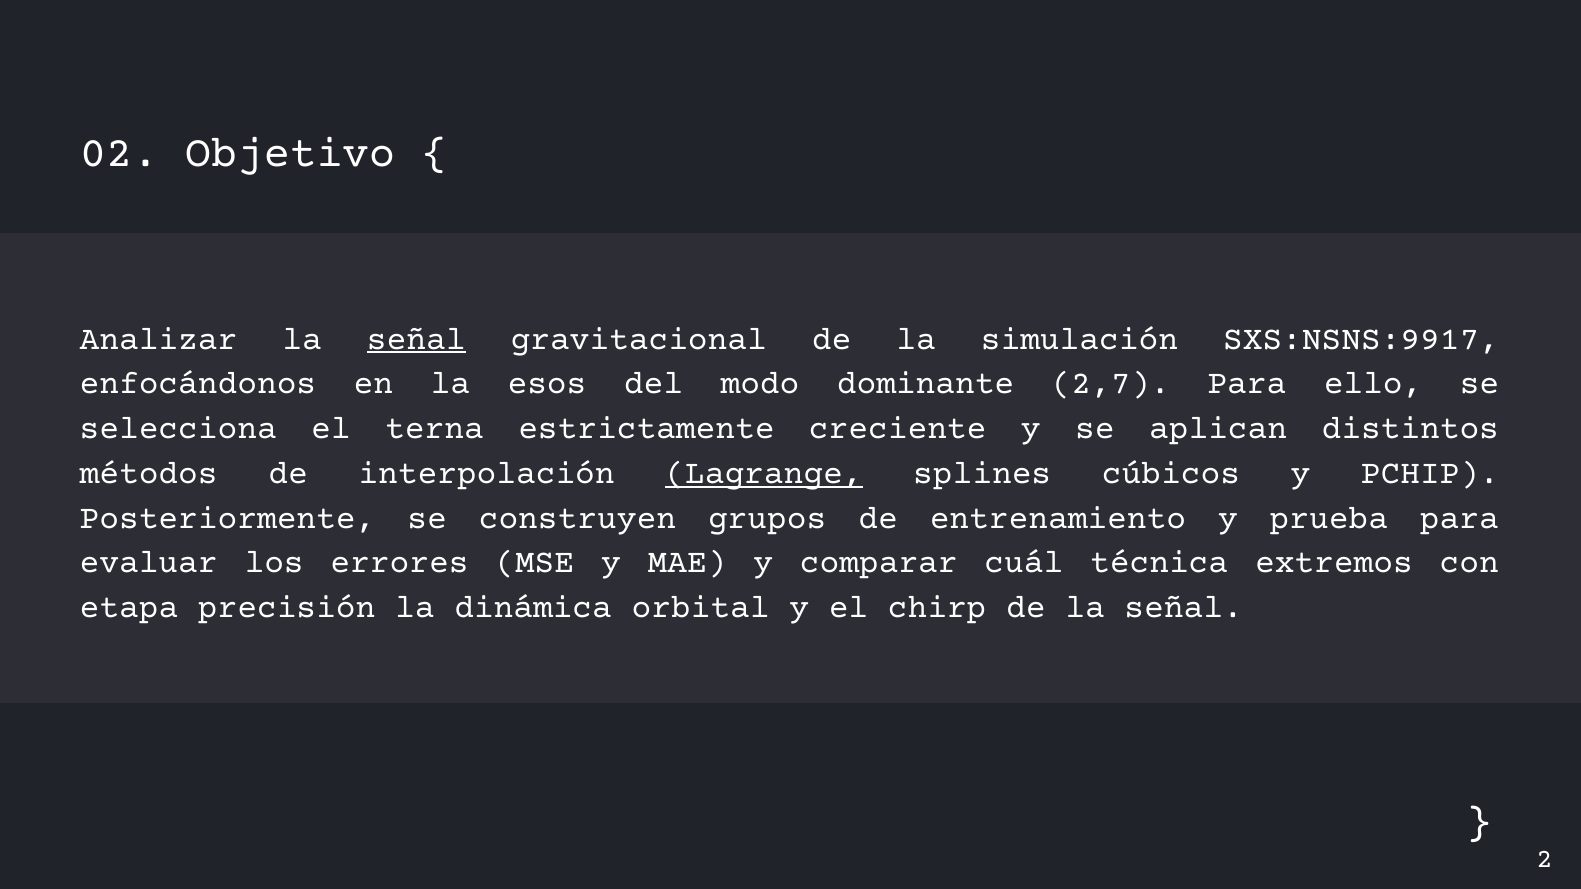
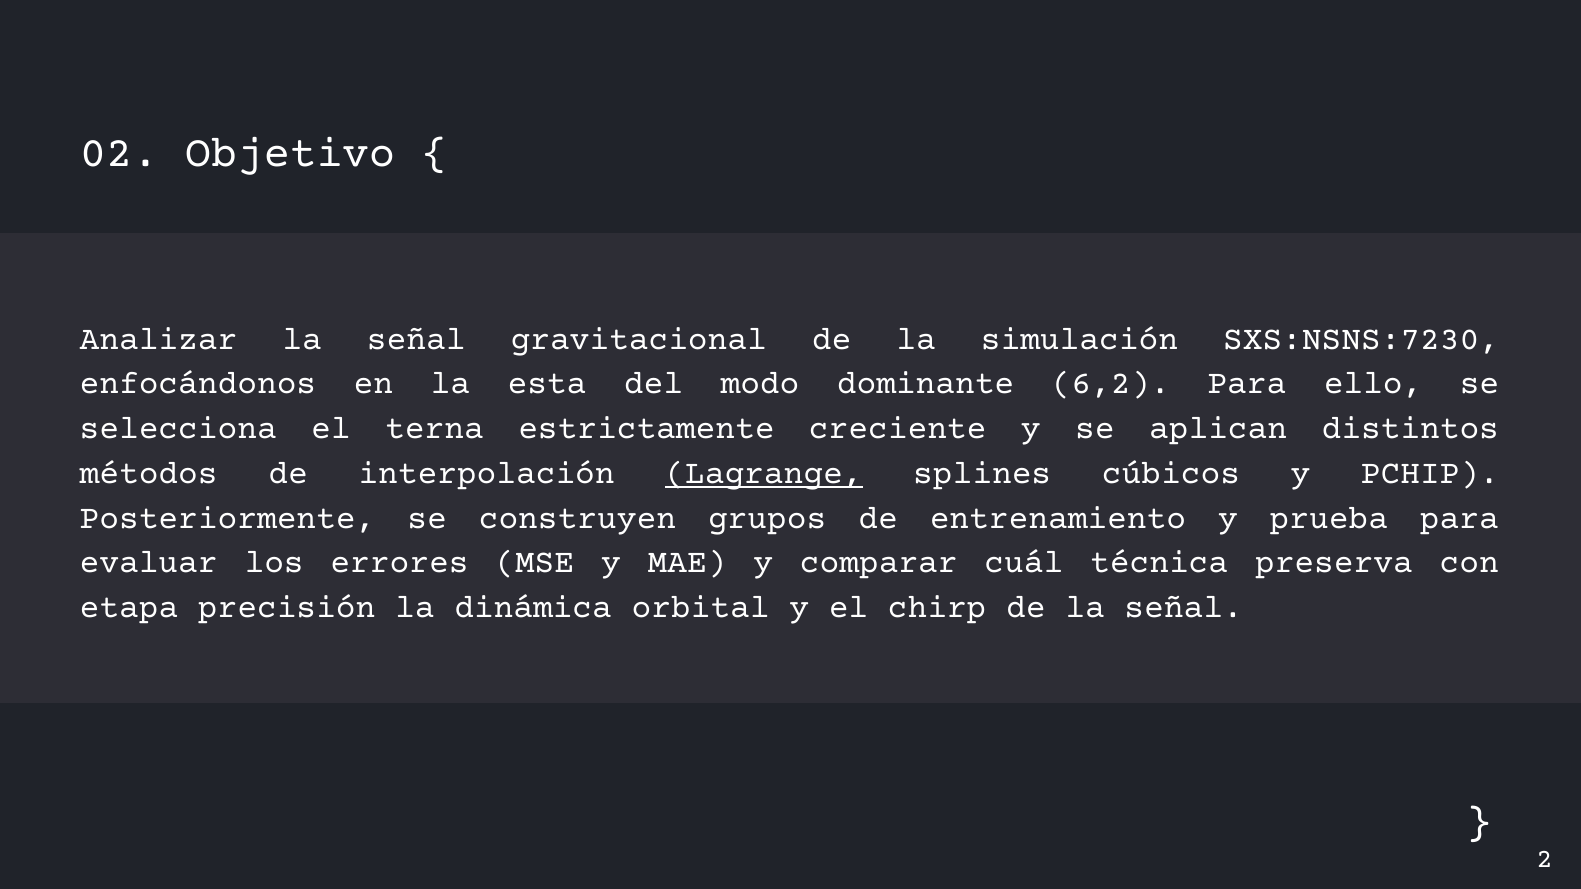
señal at (416, 338) underline: present -> none
SXS:NSNS:9917: SXS:NSNS:9917 -> SXS:NSNS:7230
esos: esos -> esta
2,7: 2,7 -> 6,2
extremos: extremos -> preserva
